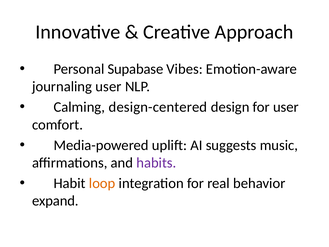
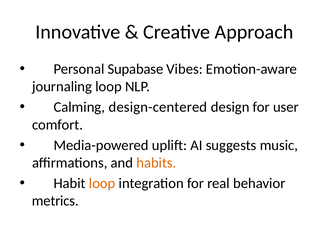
journaling user: user -> loop
habits colour: purple -> orange
expand: expand -> metrics
